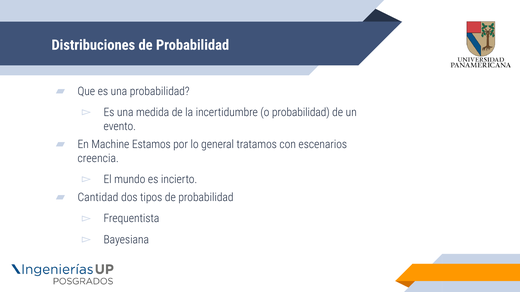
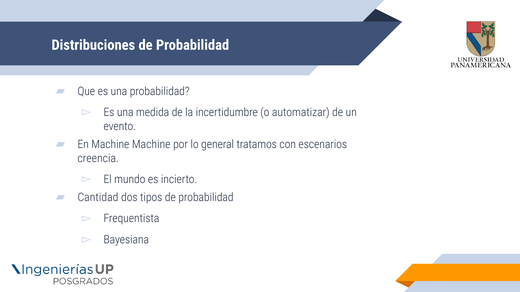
o probabilidad: probabilidad -> automatizar
Machine Estamos: Estamos -> Machine
